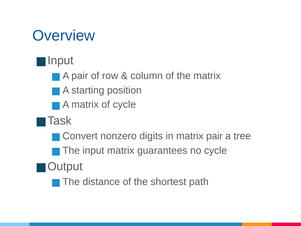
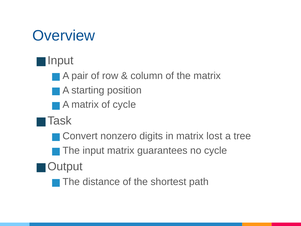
matrix pair: pair -> lost
